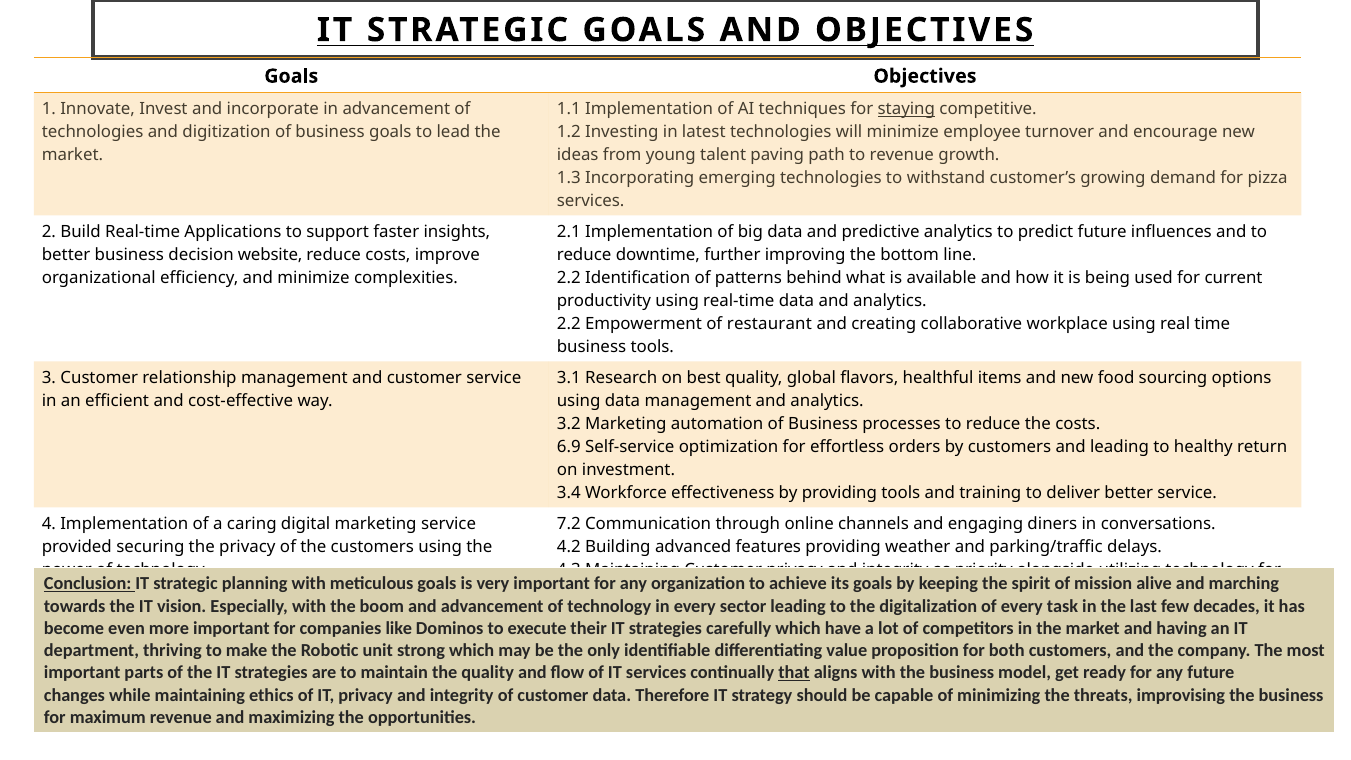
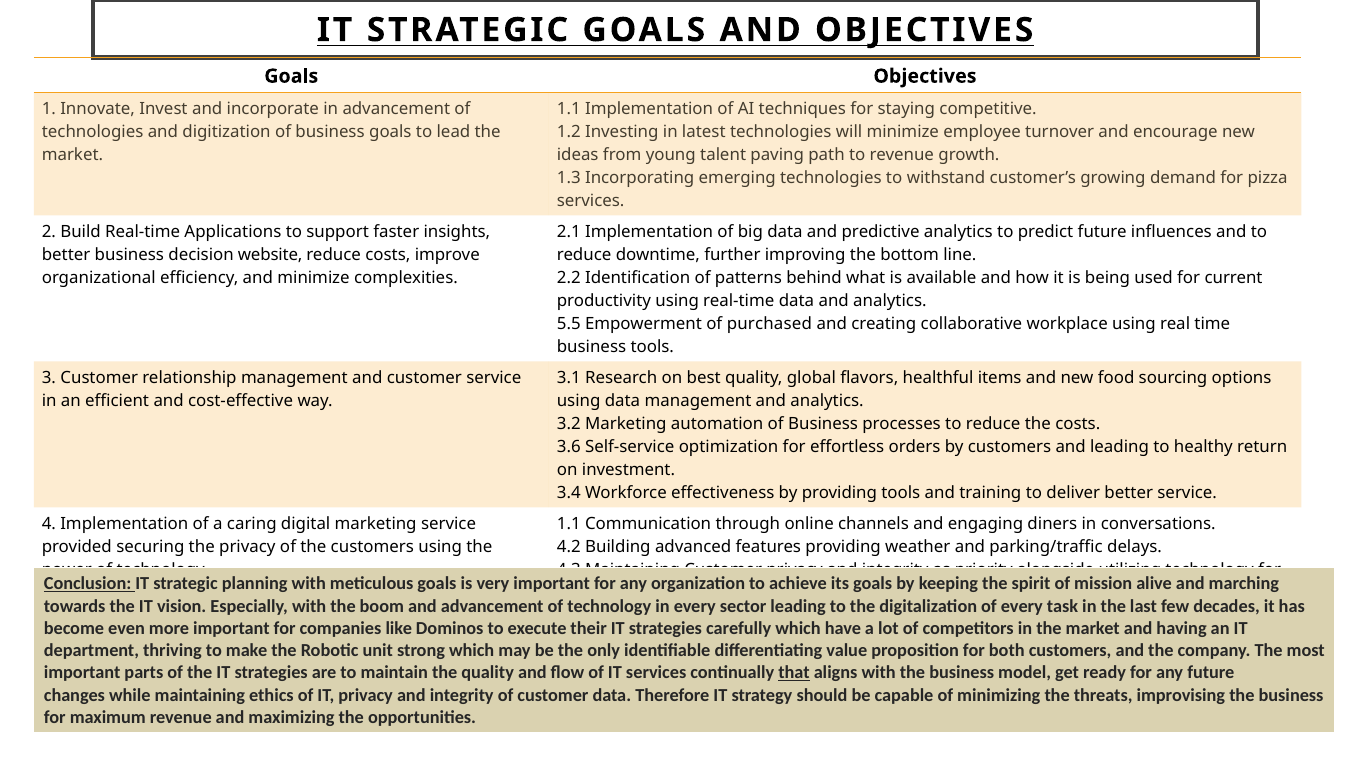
staying underline: present -> none
2.2 at (569, 324): 2.2 -> 5.5
restaurant: restaurant -> purchased
6.9: 6.9 -> 3.6
7.2 at (569, 524): 7.2 -> 1.1
